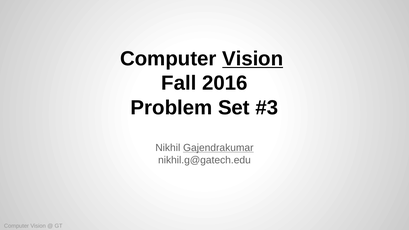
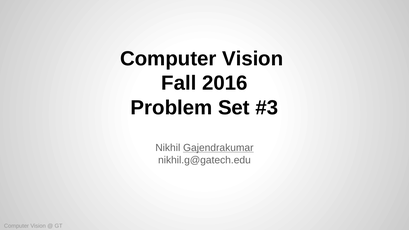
Vision at (253, 59) underline: present -> none
